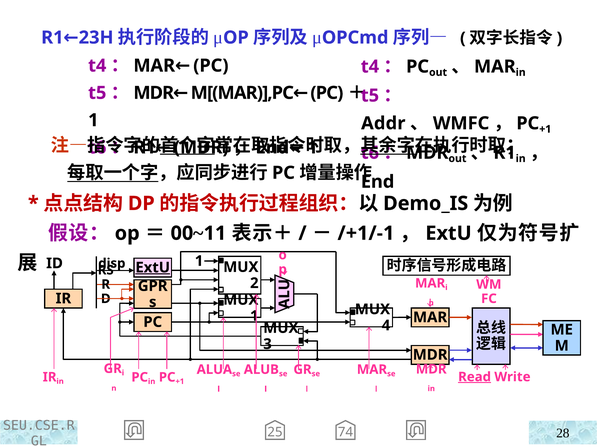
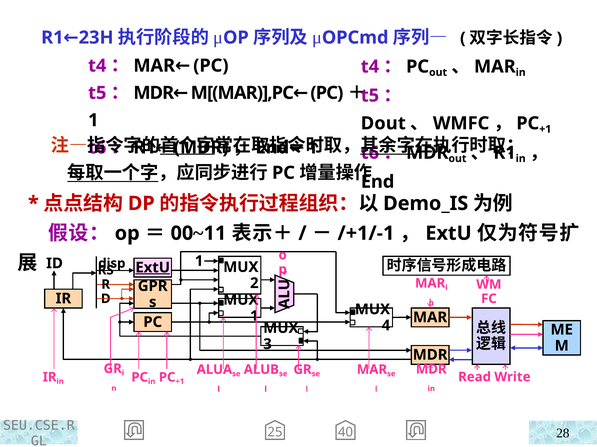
Addr: Addr -> Dout
Read underline: present -> none
74: 74 -> 40
